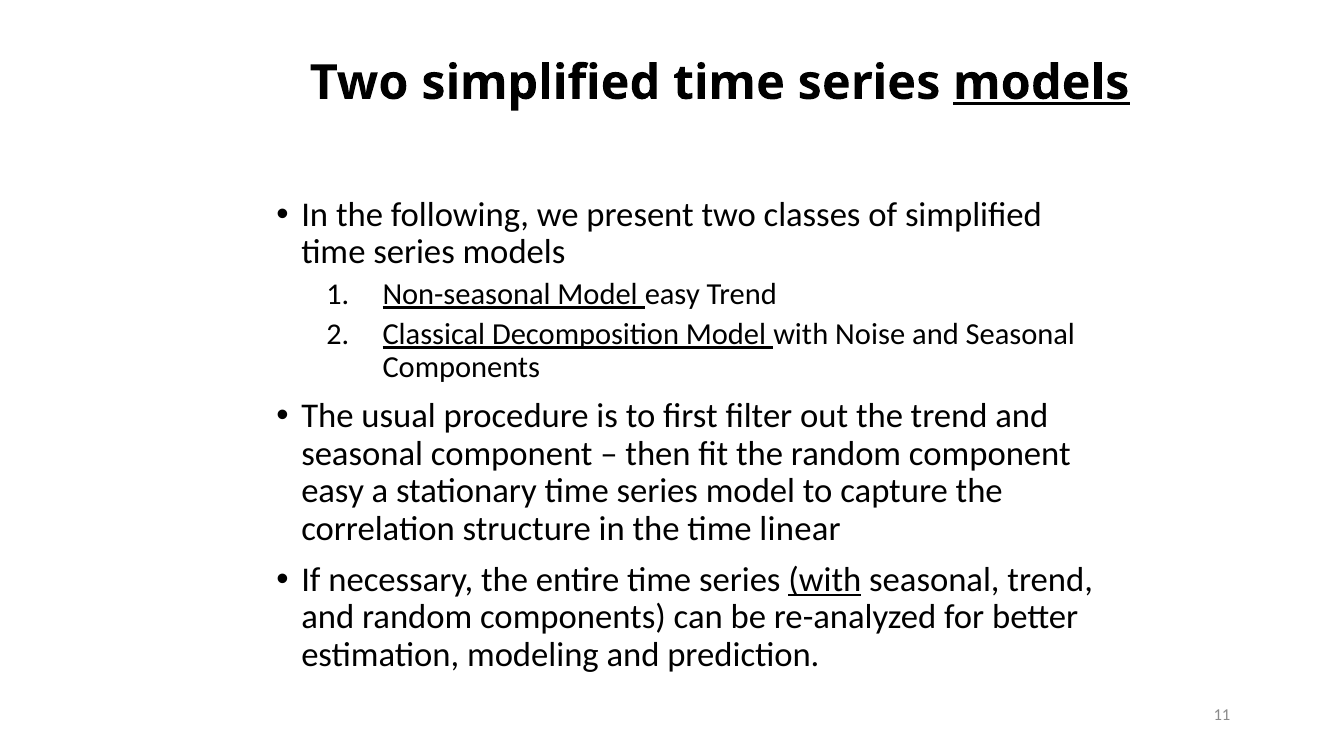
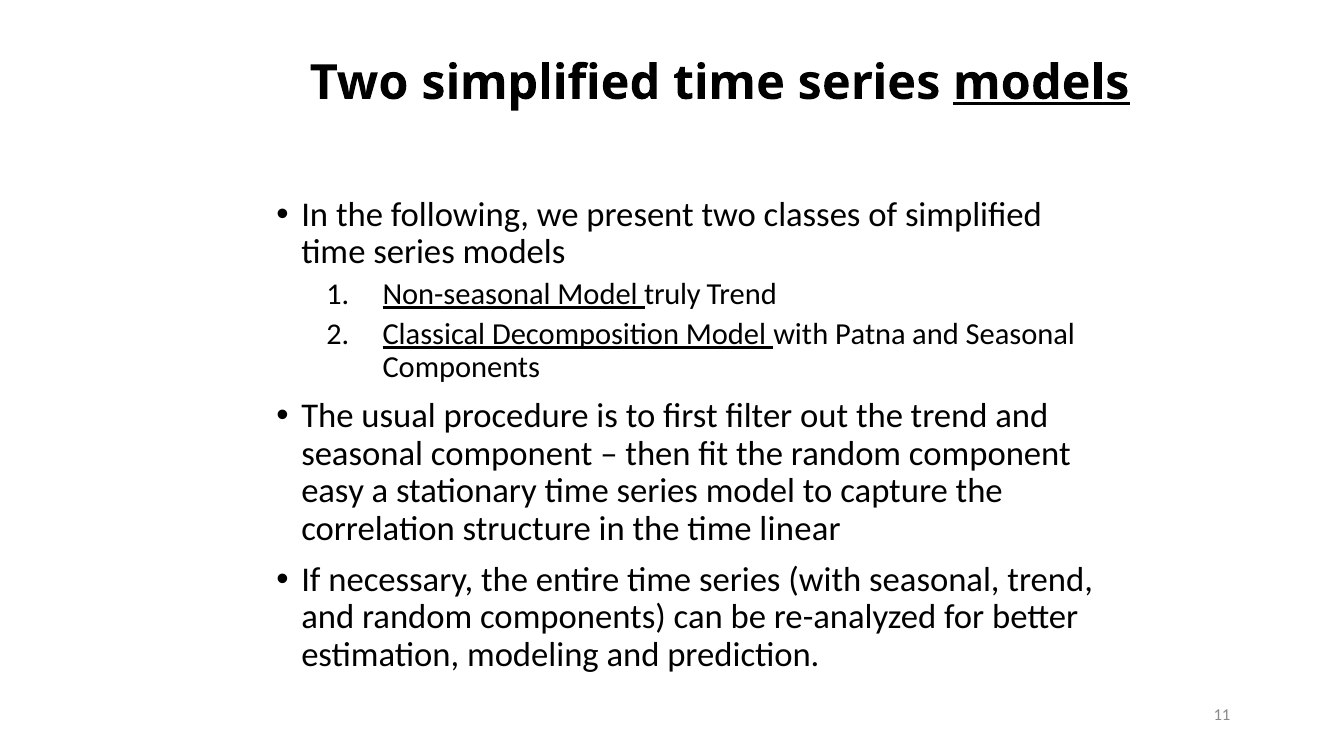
Model easy: easy -> truly
Noise: Noise -> Patna
with at (825, 580) underline: present -> none
